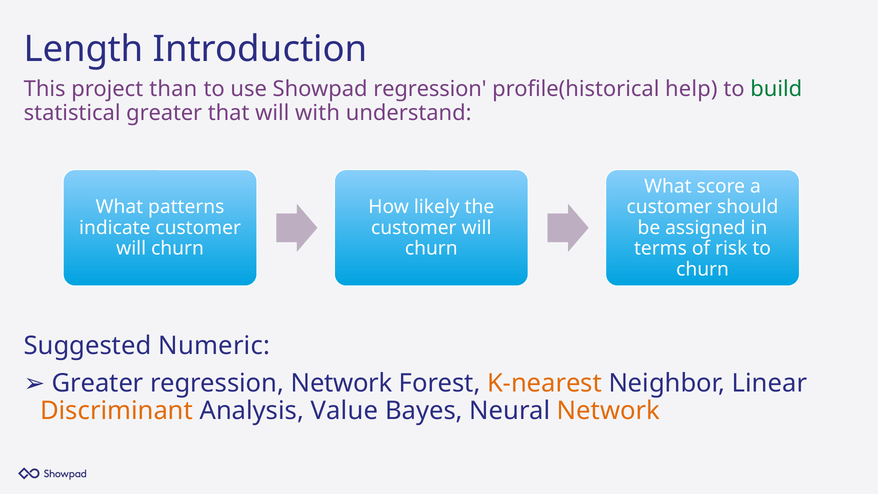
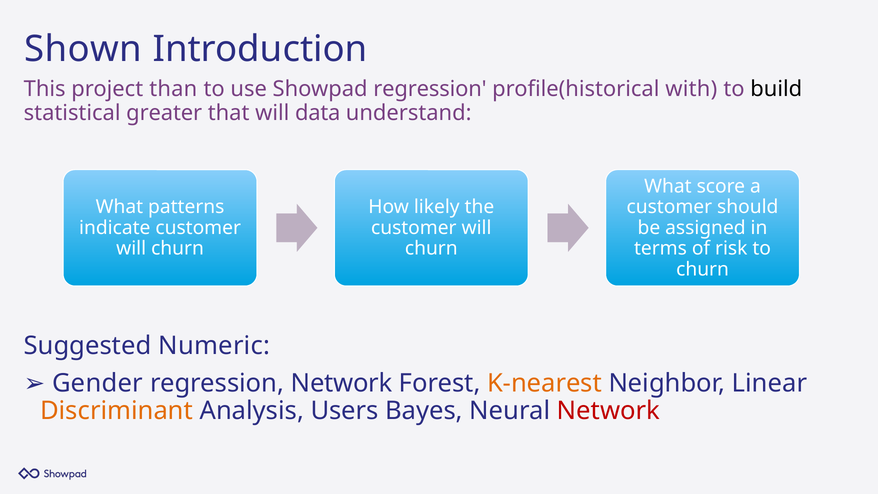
Length: Length -> Shown
help: help -> with
build colour: green -> black
with: with -> data
Greater at (98, 383): Greater -> Gender
Value: Value -> Users
Network at (608, 411) colour: orange -> red
